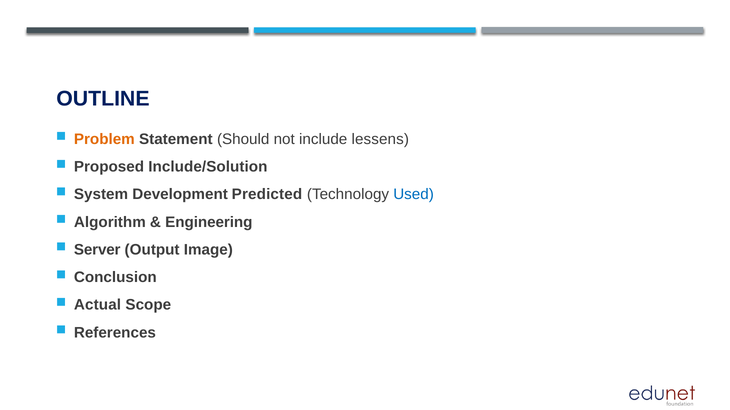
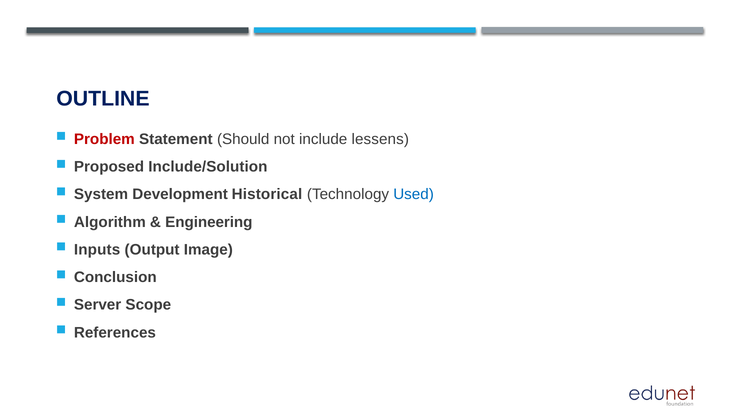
Problem colour: orange -> red
Predicted: Predicted -> Historical
Server: Server -> Inputs
Actual: Actual -> Server
